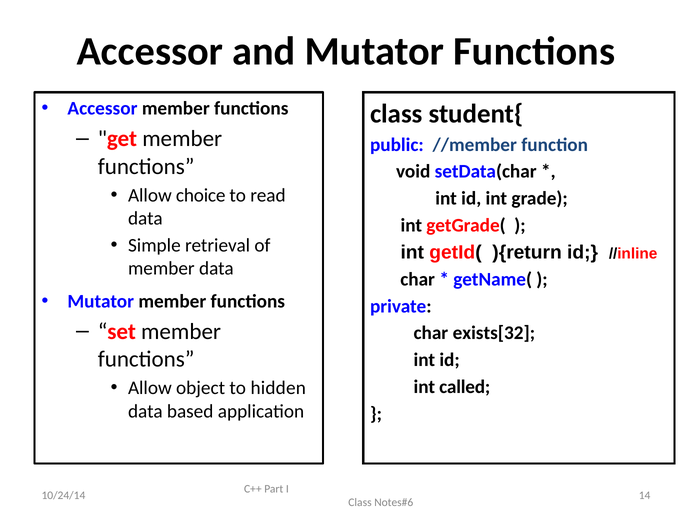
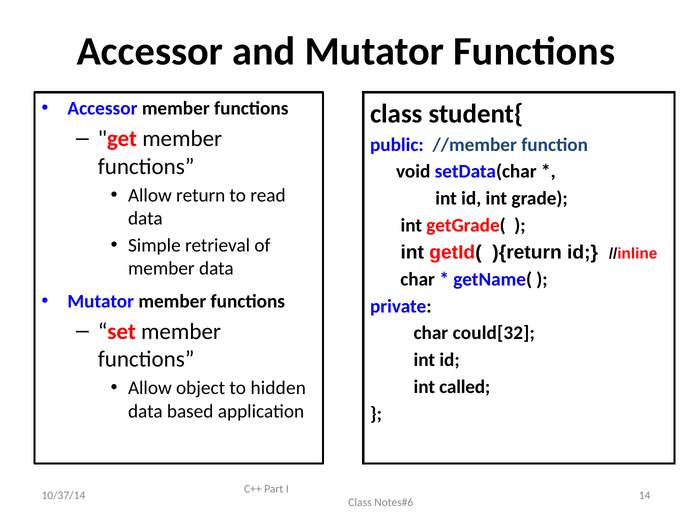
choice: choice -> return
exists[32: exists[32 -> could[32
10/24/14: 10/24/14 -> 10/37/14
